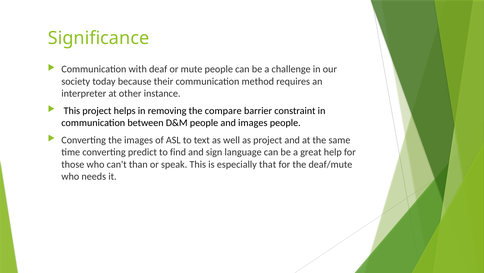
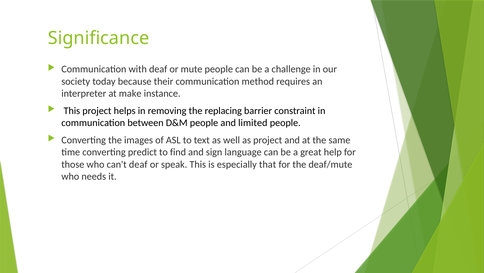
other: other -> make
compare: compare -> replacing
and images: images -> limited
can't than: than -> deaf
